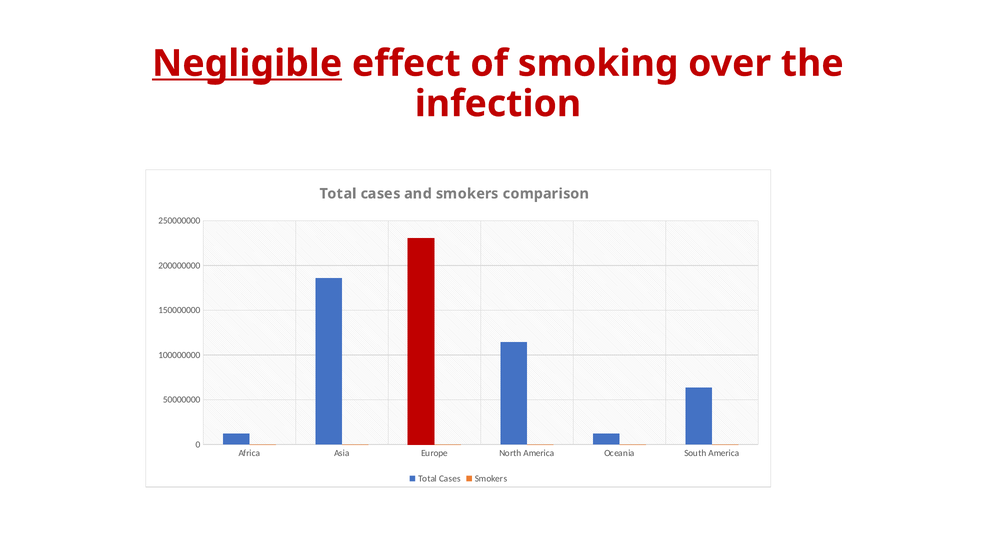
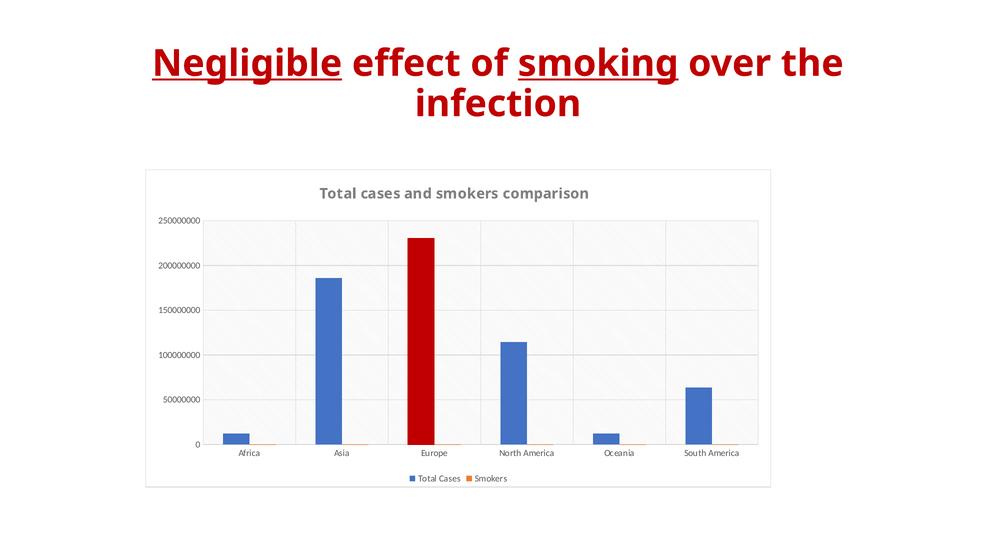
smoking underline: none -> present
